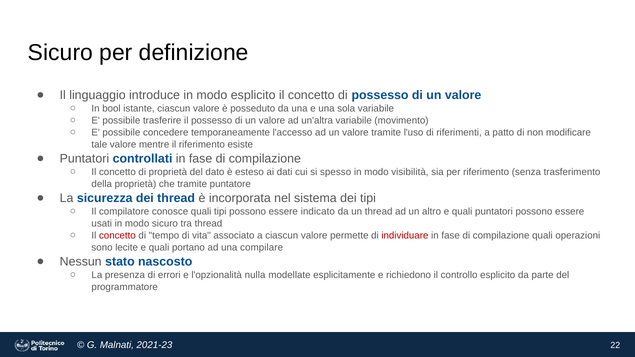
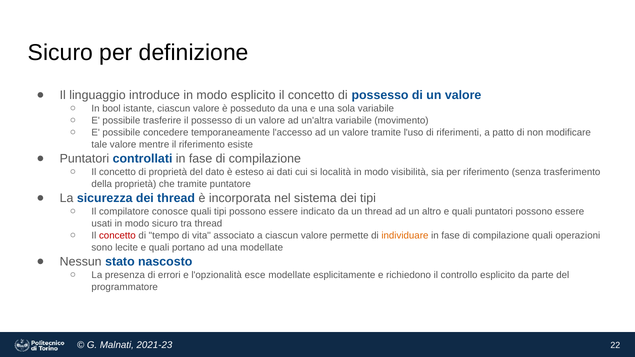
spesso: spesso -> località
individuare colour: red -> orange
una compilare: compilare -> modellate
nulla: nulla -> esce
